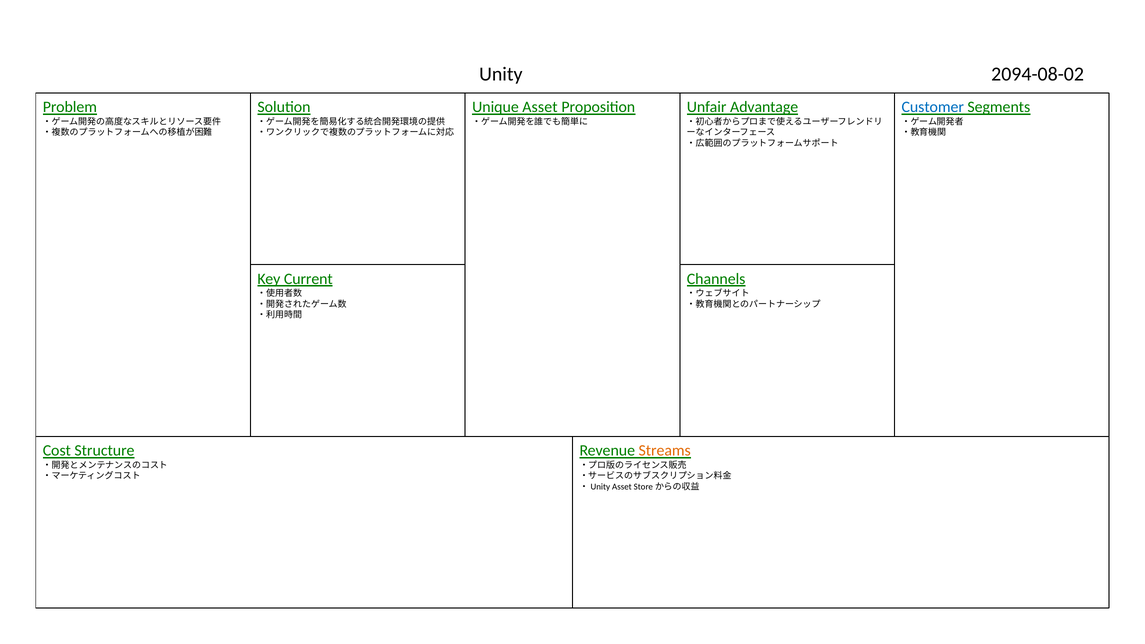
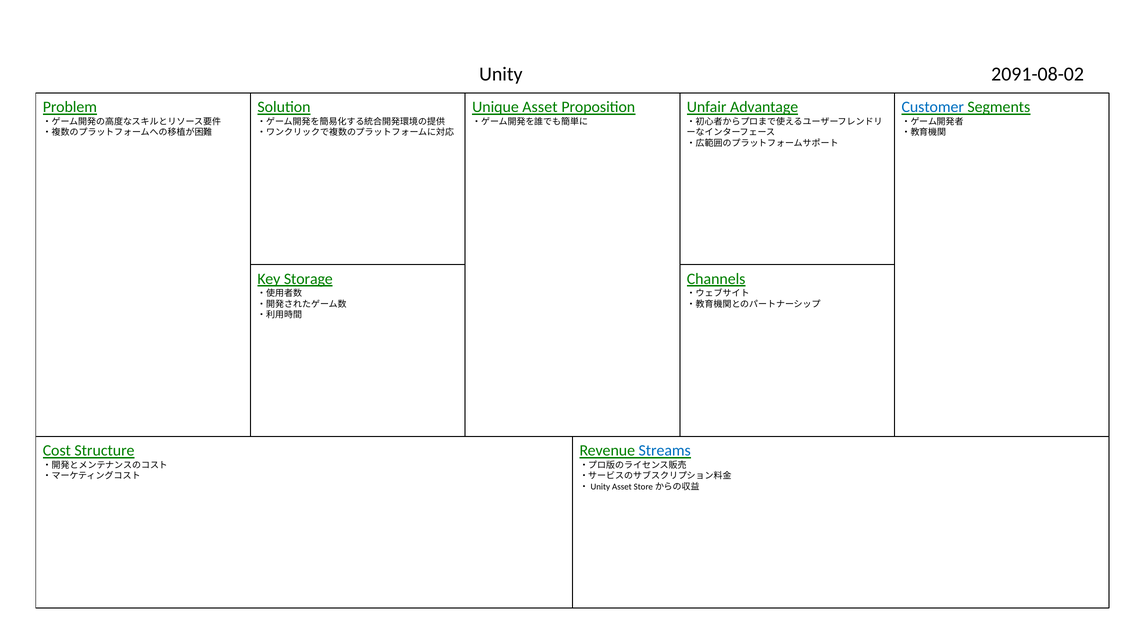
2094-08-02: 2094-08-02 -> 2091-08-02
Current: Current -> Storage
Streams colour: orange -> blue
